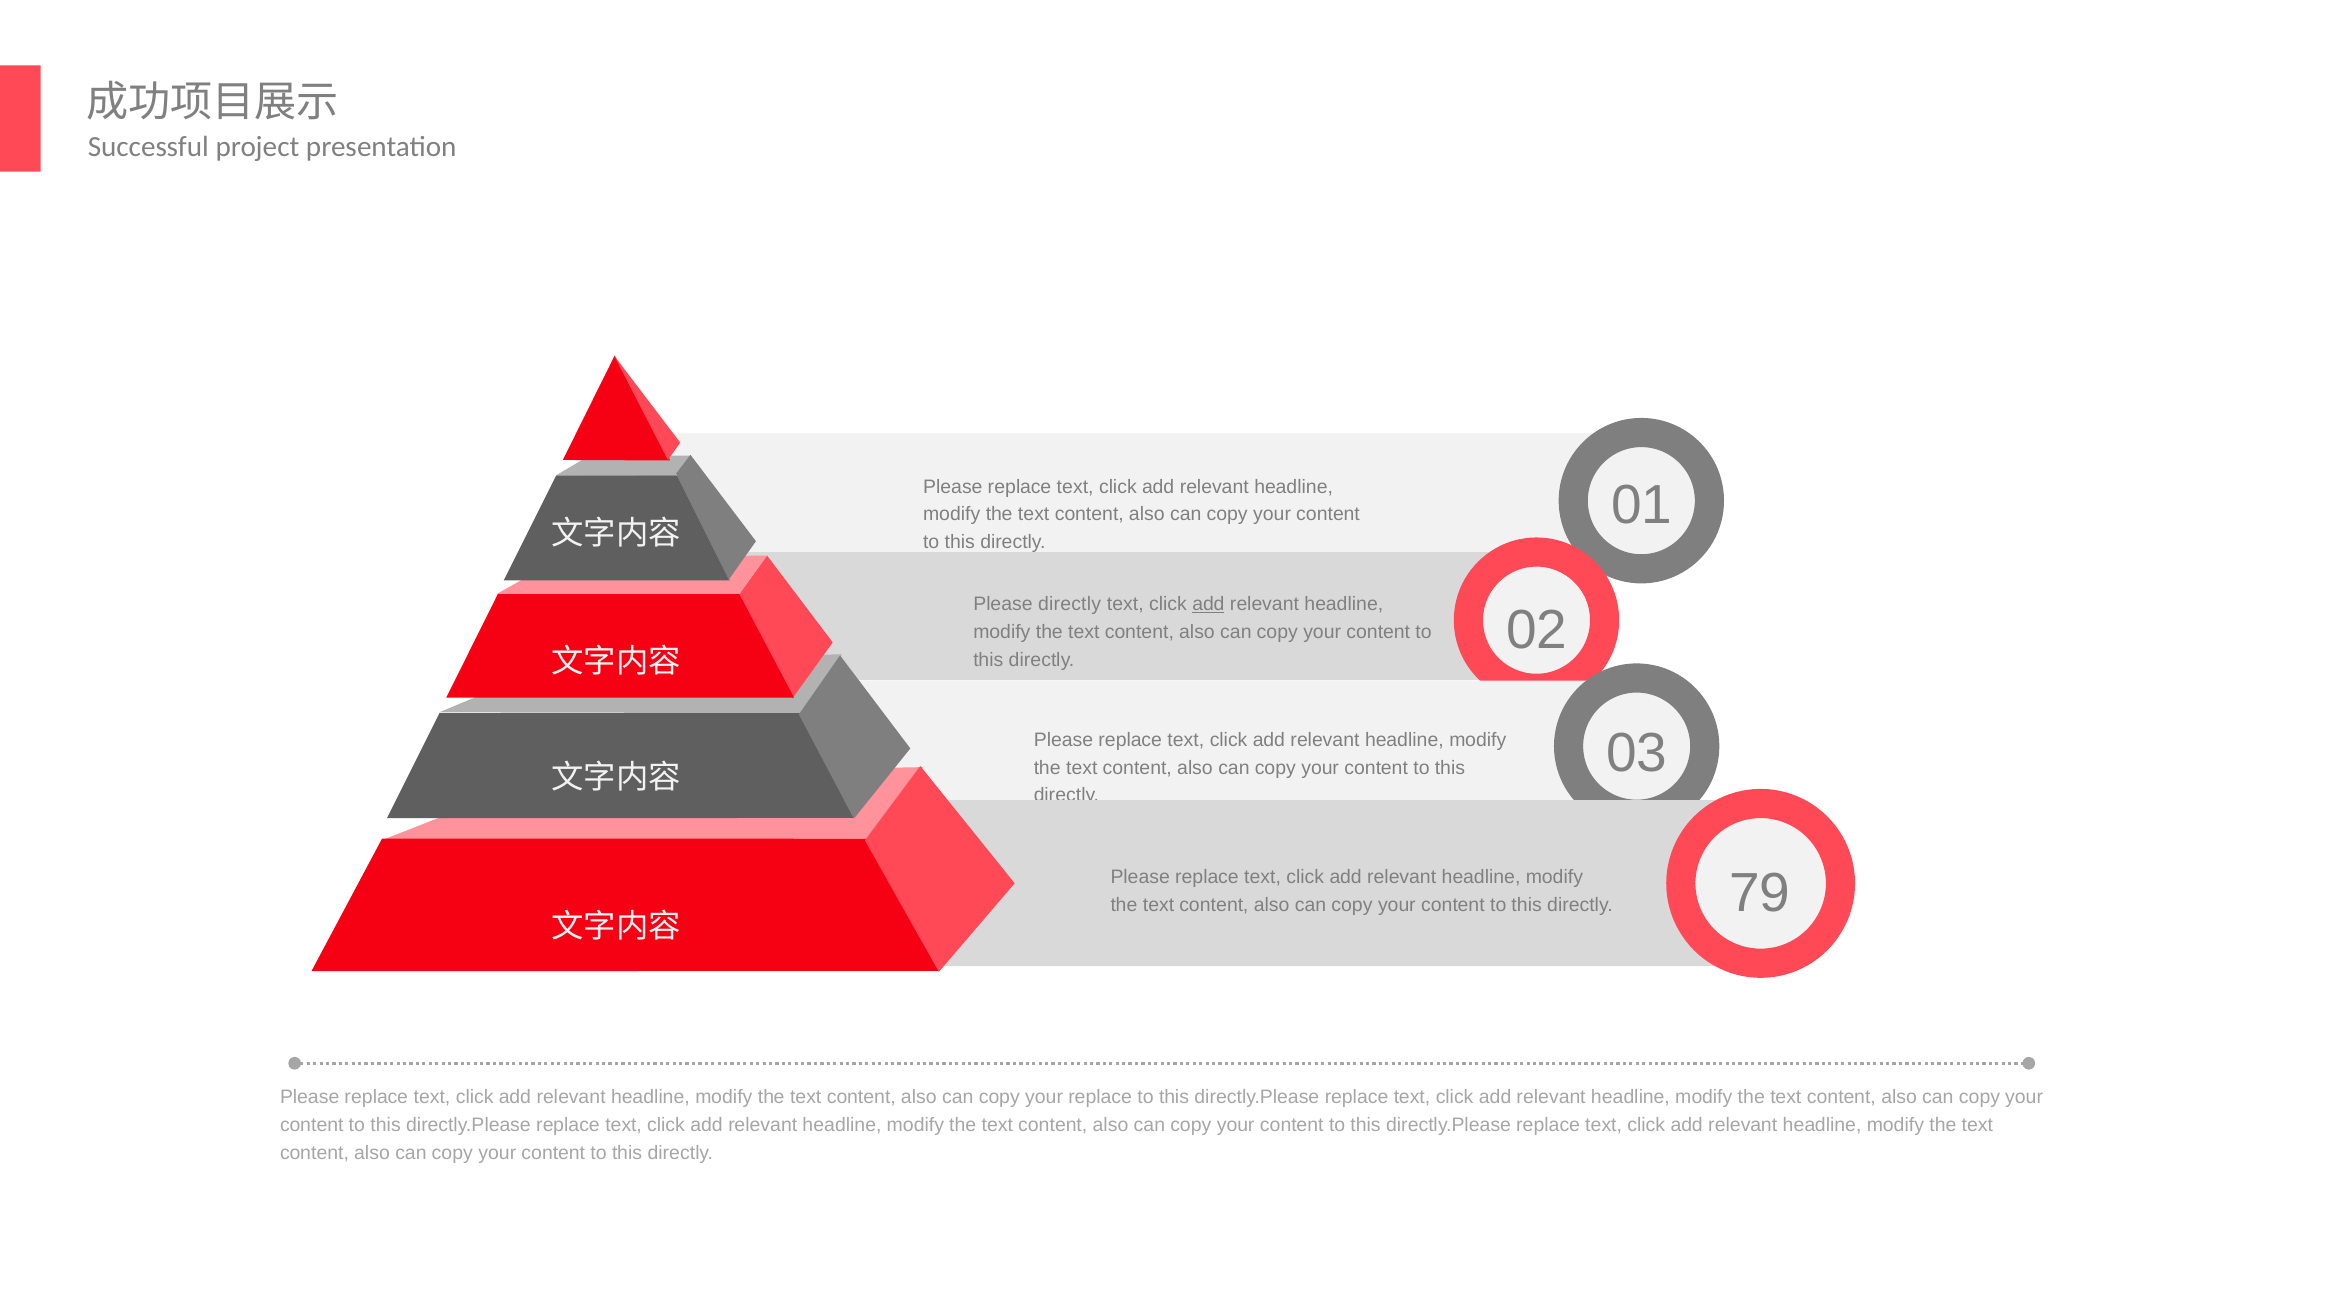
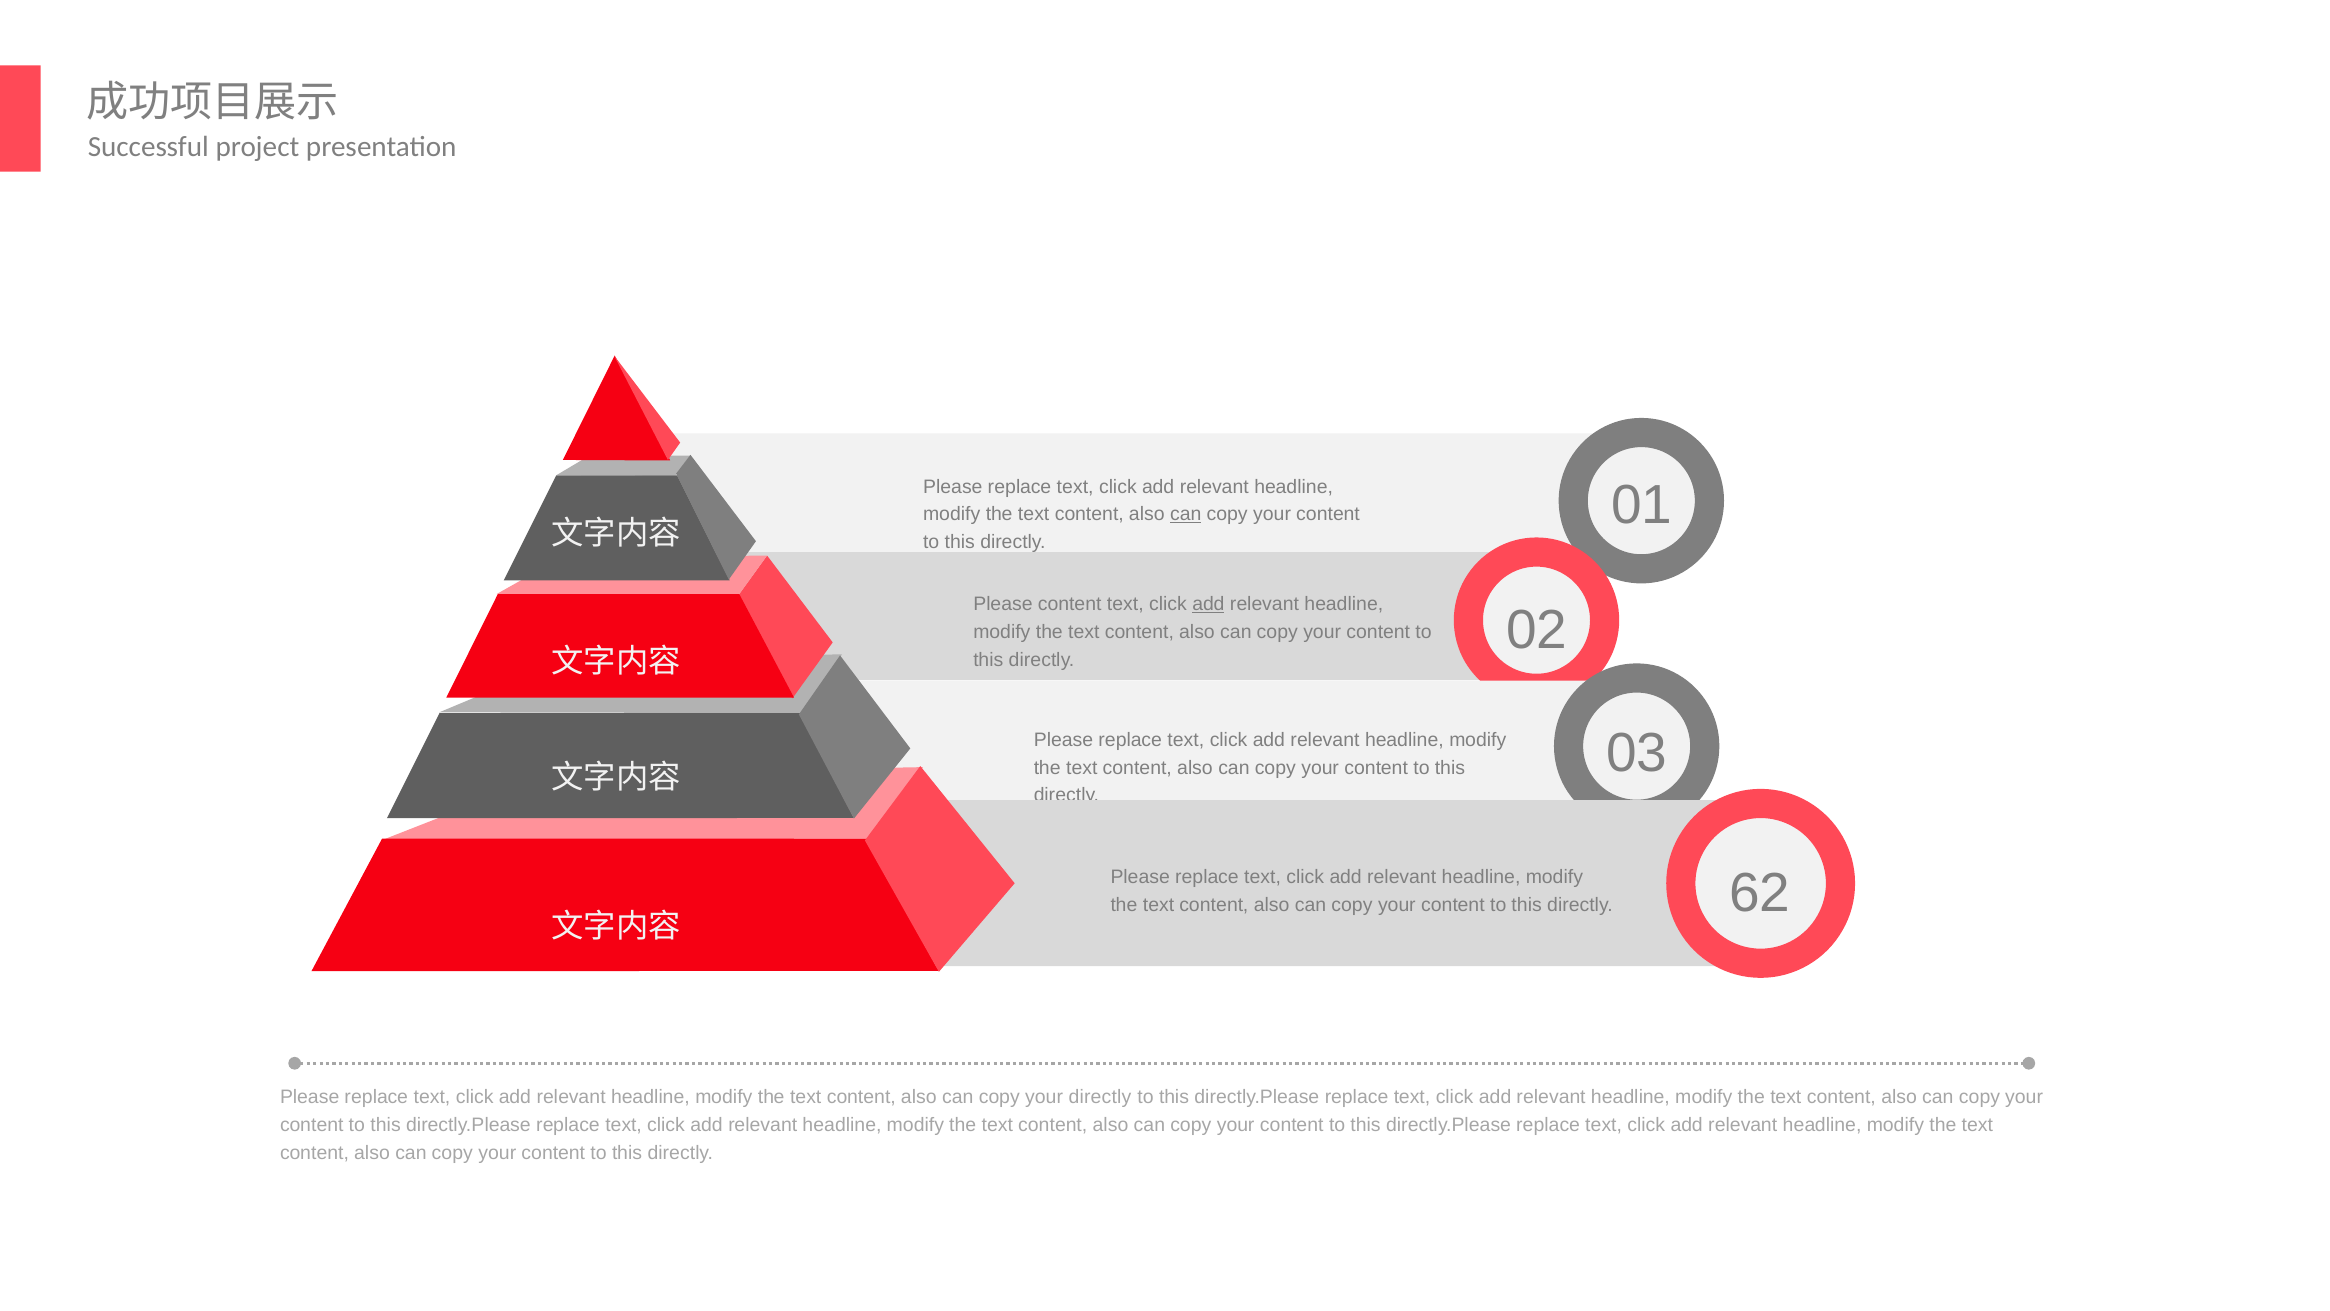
can at (1186, 514) underline: none -> present
Please directly: directly -> content
79: 79 -> 62
your replace: replace -> directly
